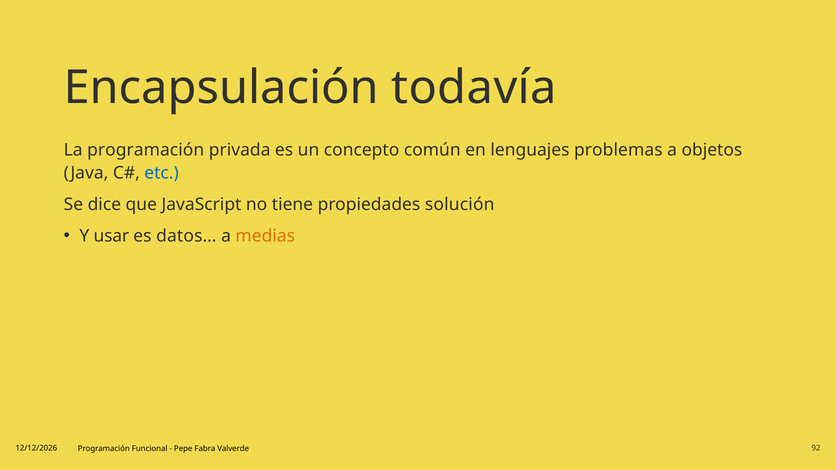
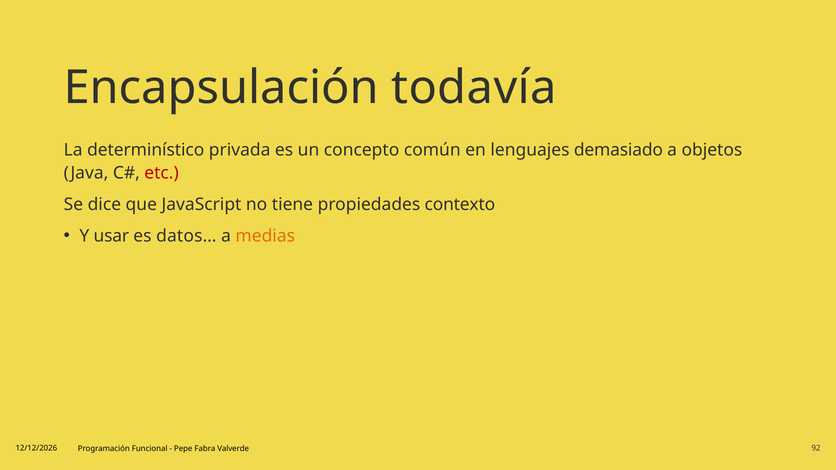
La programación: programación -> determinístico
problemas: problemas -> demasiado
etc colour: blue -> red
solución: solución -> contexto
